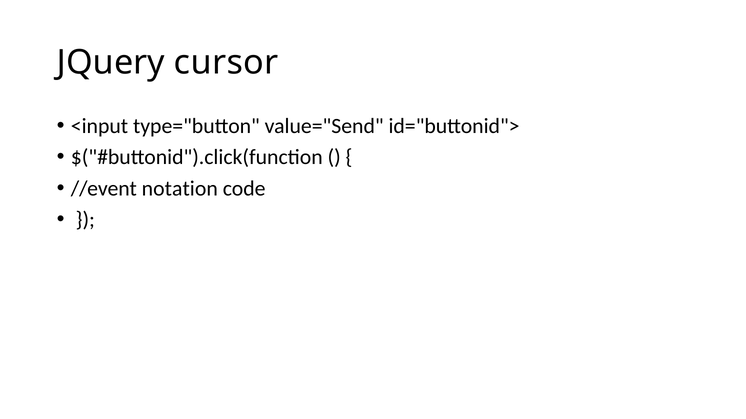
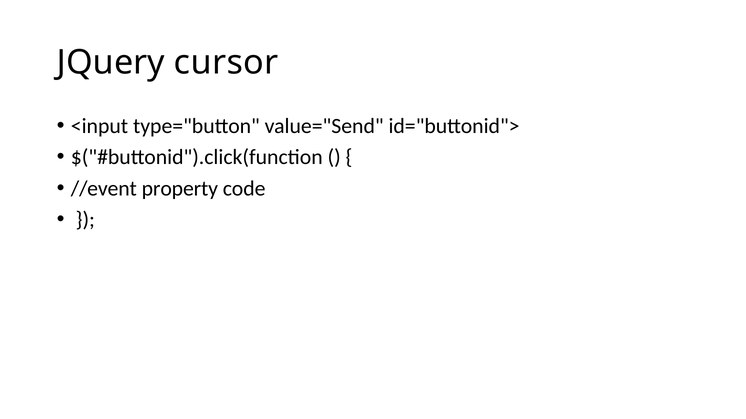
notation: notation -> property
